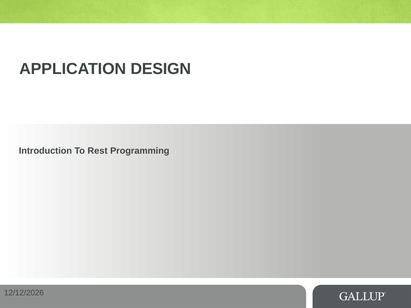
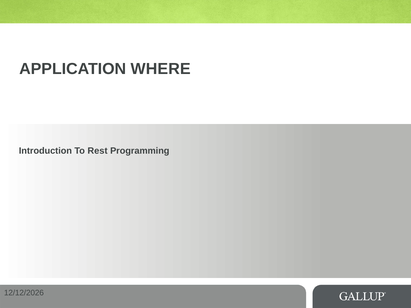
DESIGN: DESIGN -> WHERE
